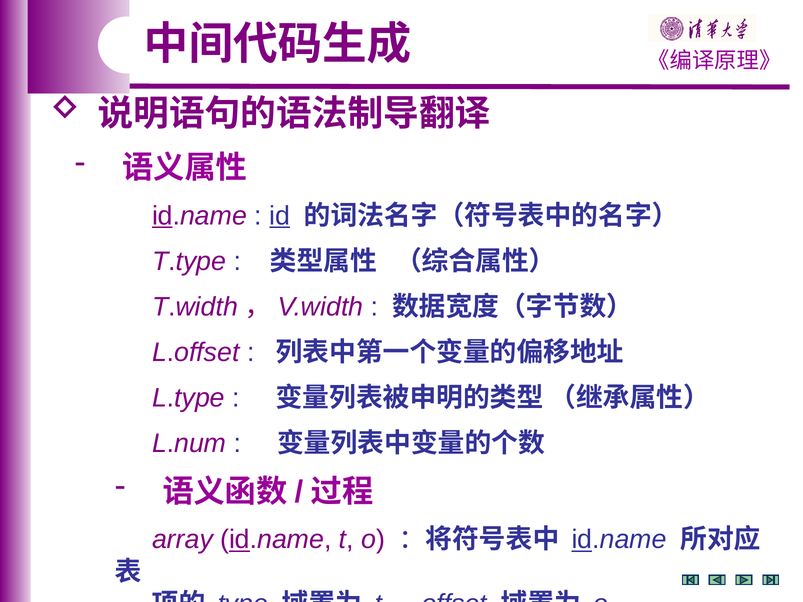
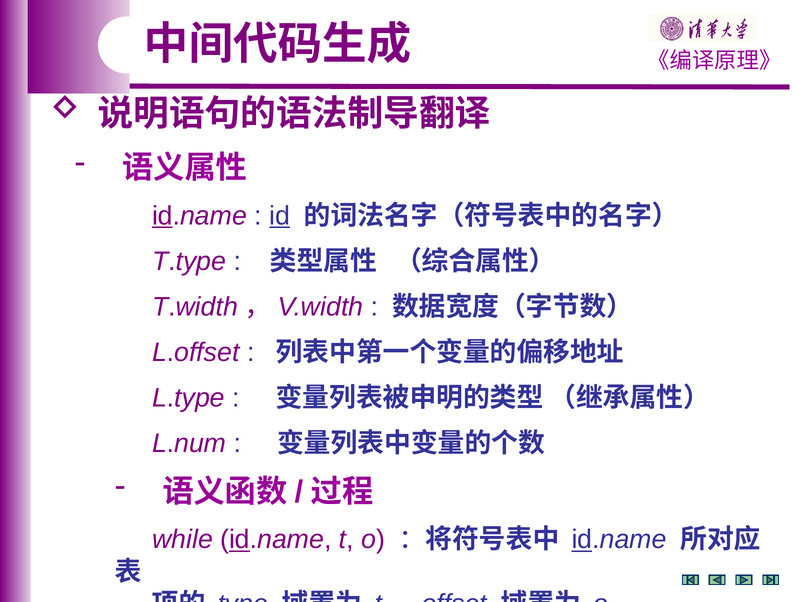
array: array -> while
